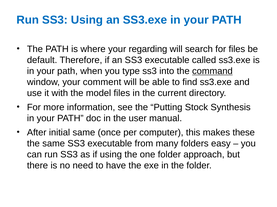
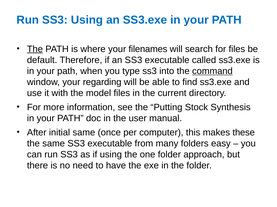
The at (35, 49) underline: none -> present
regarding: regarding -> filenames
comment: comment -> regarding
